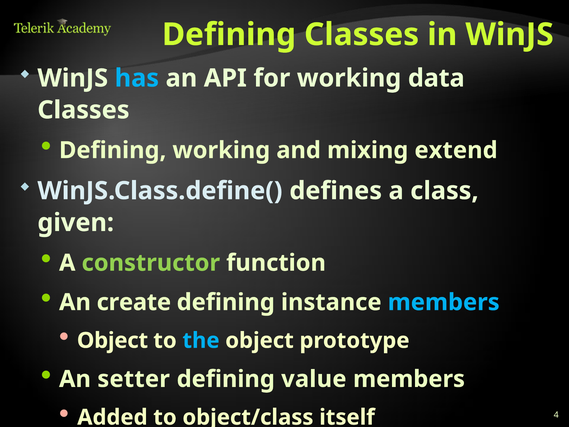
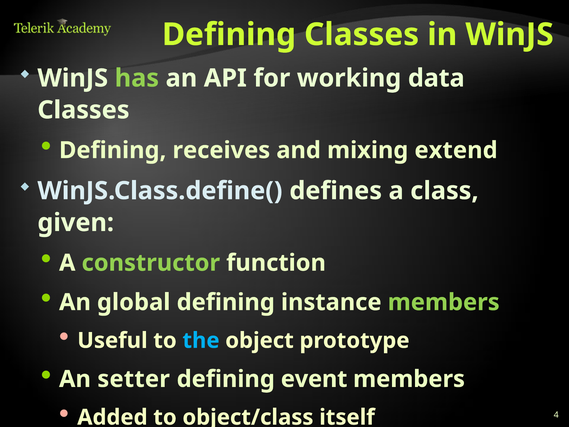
has colour: light blue -> light green
Defining working: working -> receives
create: create -> global
members at (444, 302) colour: light blue -> light green
Object at (112, 340): Object -> Useful
value: value -> event
